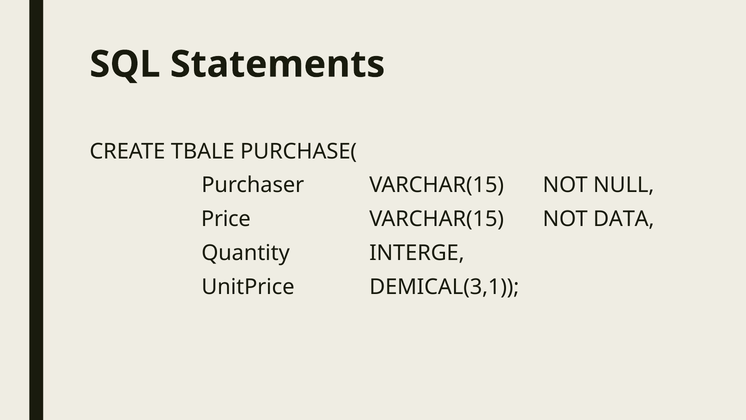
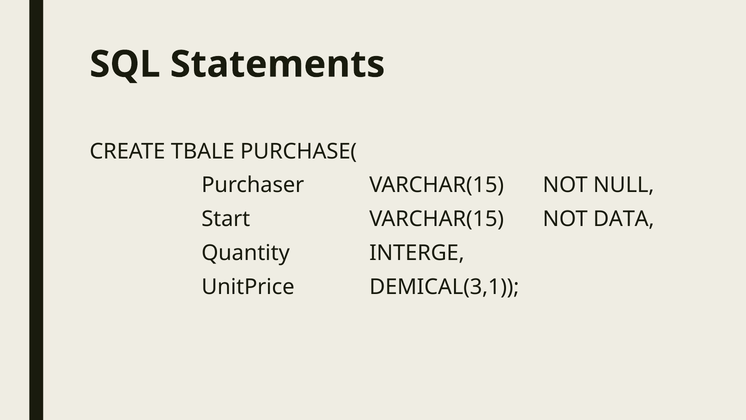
Price: Price -> Start
